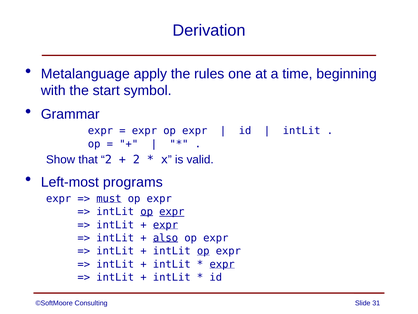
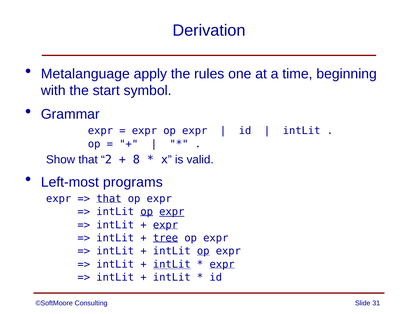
2 at (136, 159): 2 -> 8
must at (109, 198): must -> that
also: also -> tree
intLit at (172, 264) underline: none -> present
